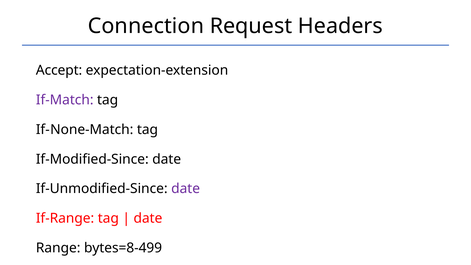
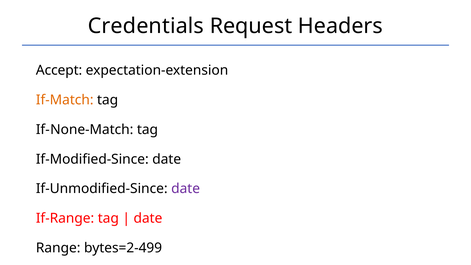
Connection: Connection -> Credentials
If-Match colour: purple -> orange
bytes=8-499: bytes=8-499 -> bytes=2-499
